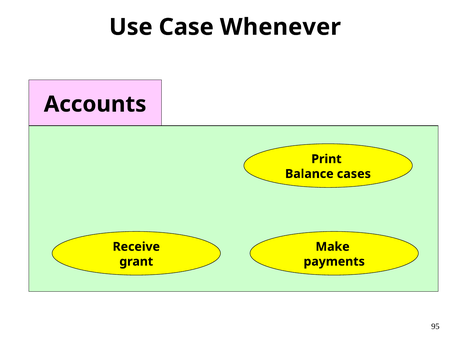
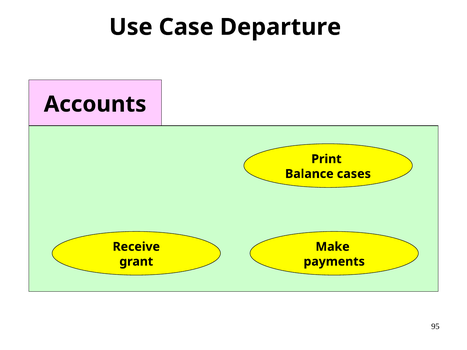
Whenever: Whenever -> Departure
